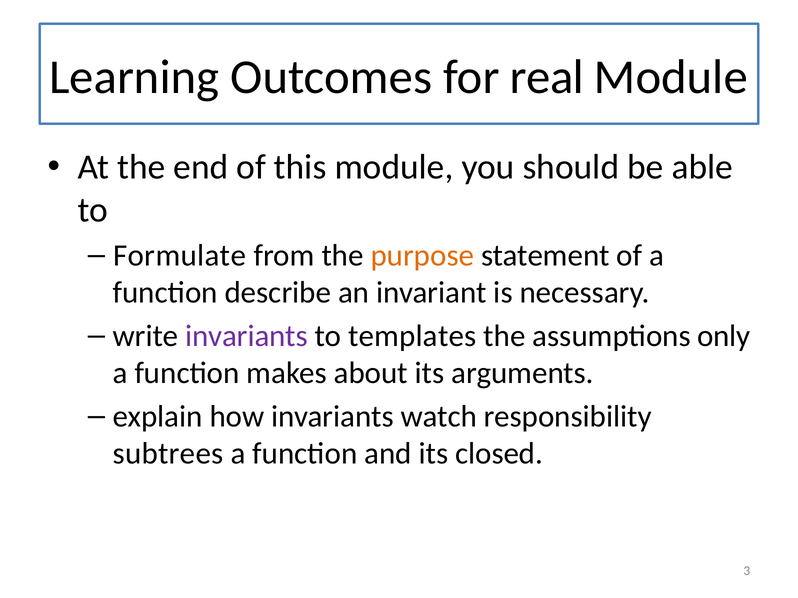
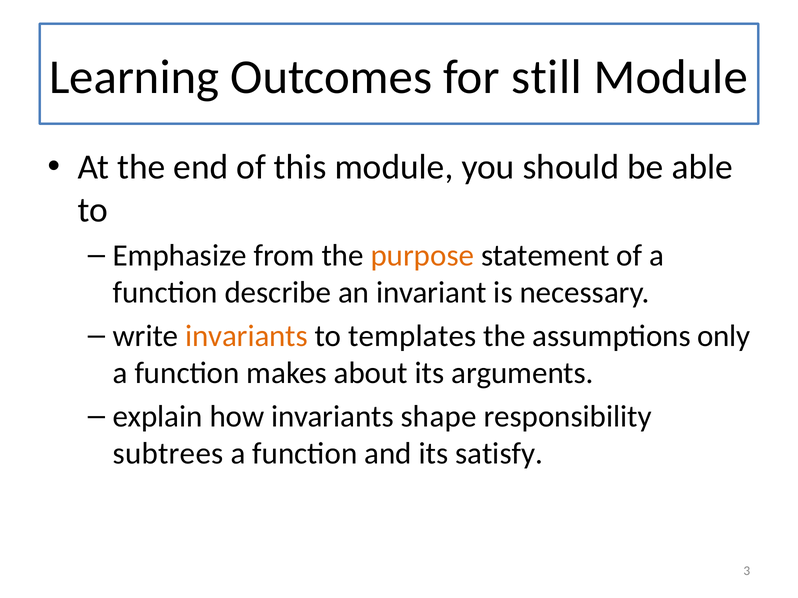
real: real -> still
Formulate: Formulate -> Emphasize
invariants at (246, 336) colour: purple -> orange
watch: watch -> shape
closed: closed -> satisfy
